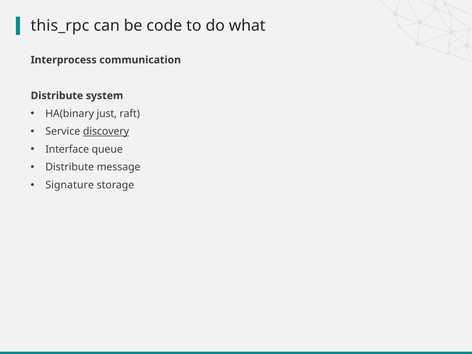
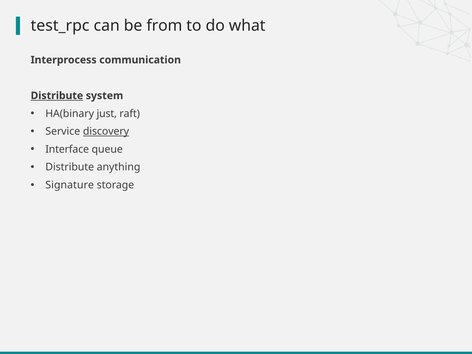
this_rpc: this_rpc -> test_rpc
code: code -> from
Distribute at (57, 96) underline: none -> present
message: message -> anything
